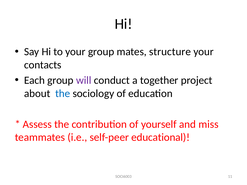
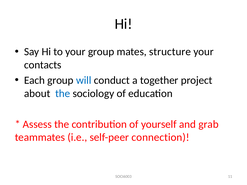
will colour: purple -> blue
miss: miss -> grab
educational: educational -> connection
